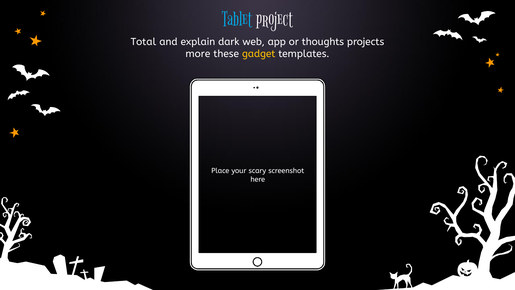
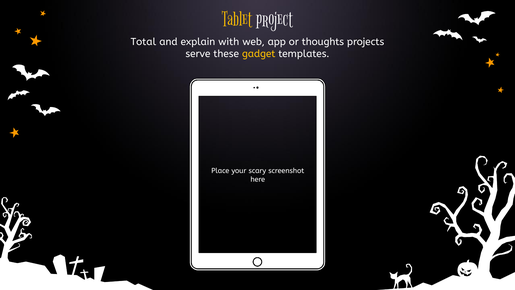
Tablet colour: light blue -> yellow
dark: dark -> with
more: more -> serve
